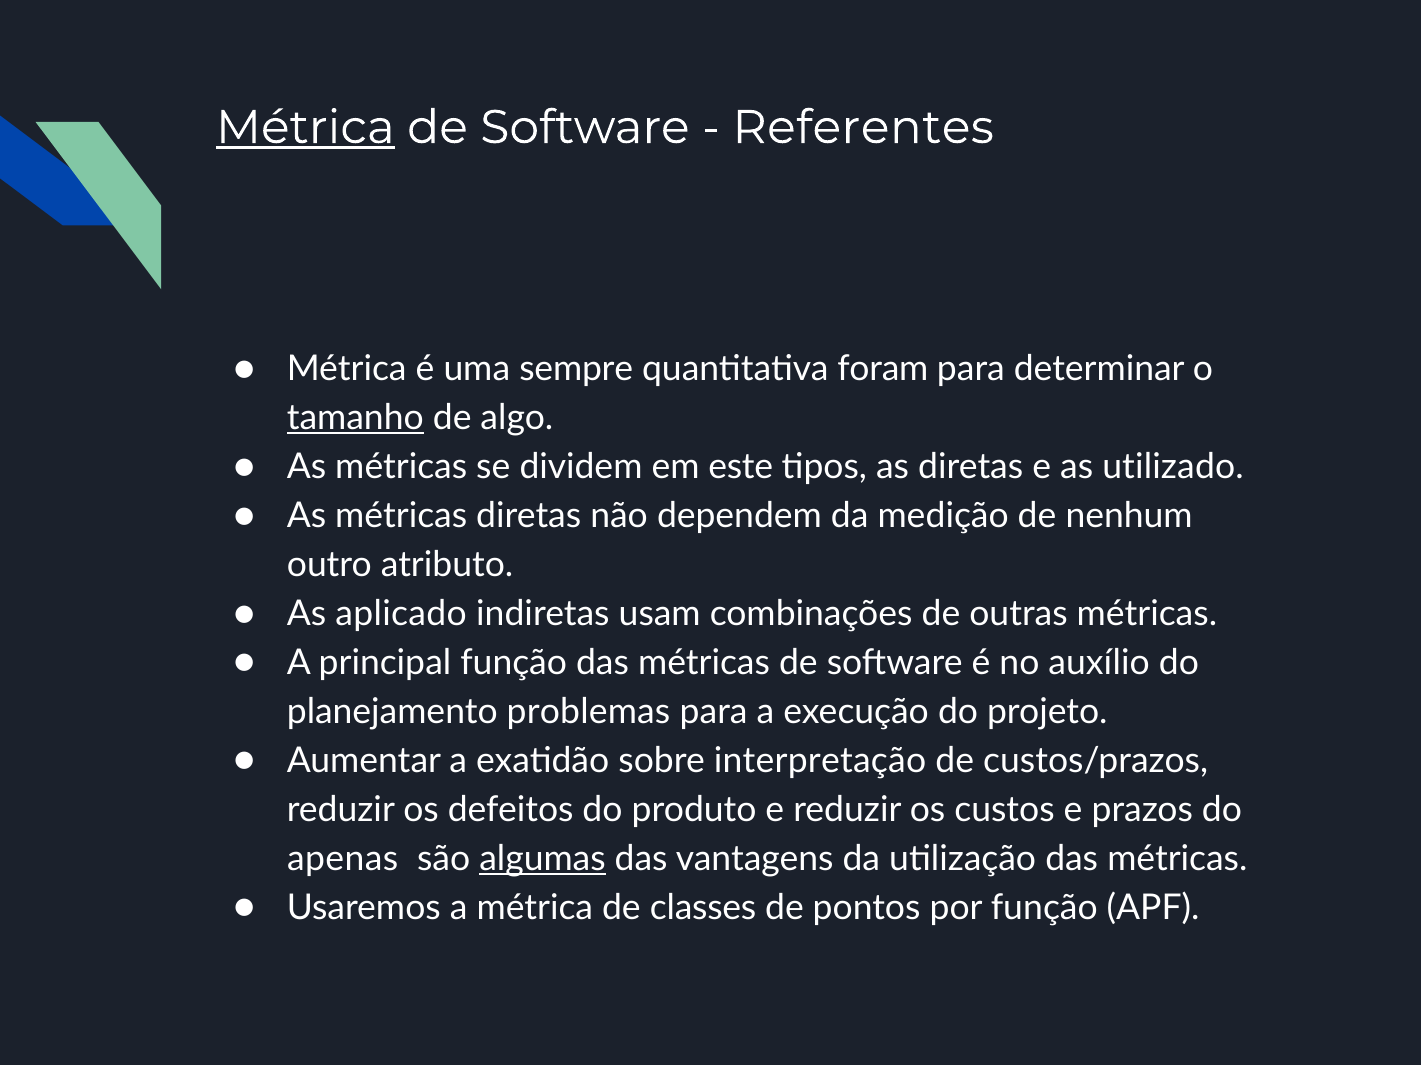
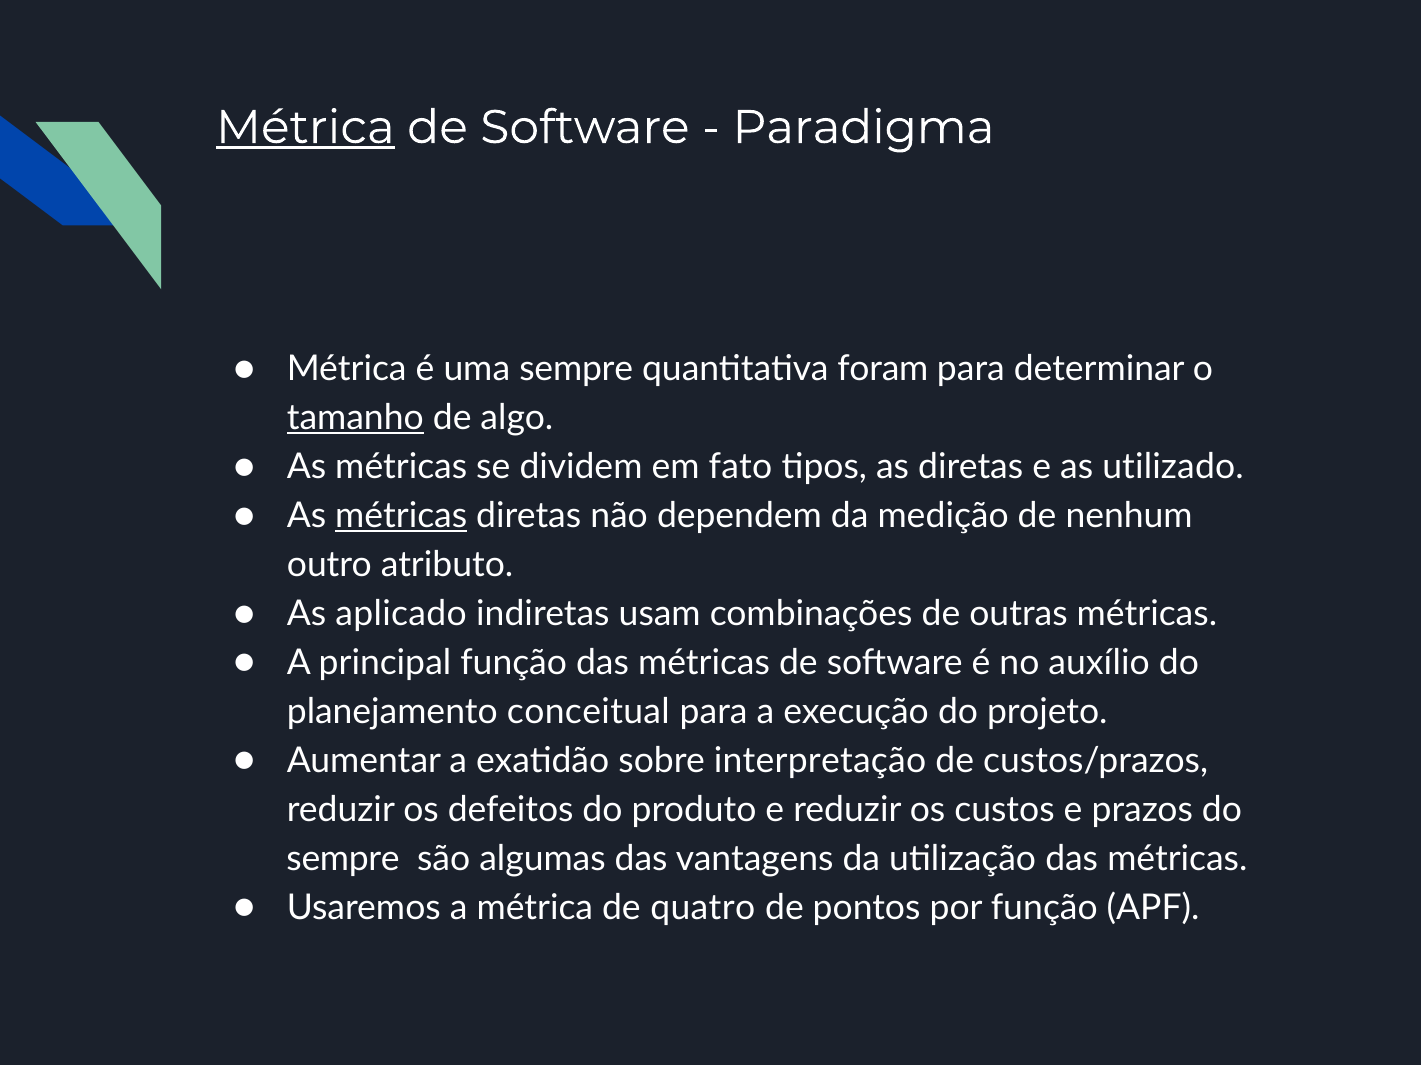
Referentes: Referentes -> Paradigma
este: este -> fato
métricas at (401, 516) underline: none -> present
problemas: problemas -> conceitual
apenas at (343, 859): apenas -> sempre
algumas underline: present -> none
classes: classes -> quatro
